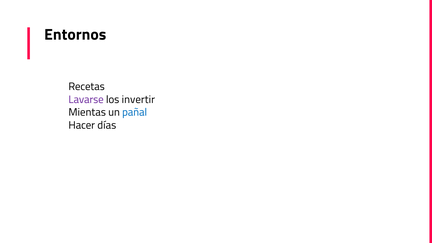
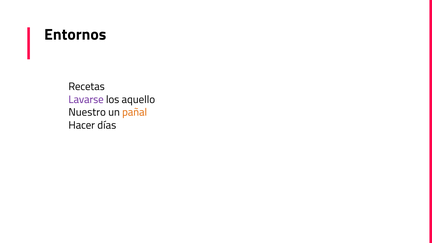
invertir: invertir -> aquello
Mientas: Mientas -> Nuestro
pañal colour: blue -> orange
